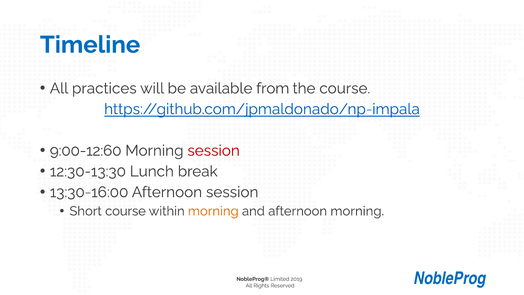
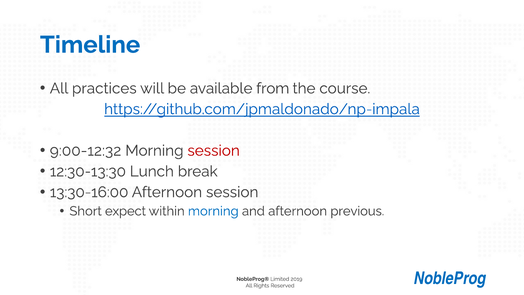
9:00-12:60: 9:00-12:60 -> 9:00-12:32
Short course: course -> expect
morning at (213, 211) colour: orange -> blue
afternoon morning: morning -> previous
